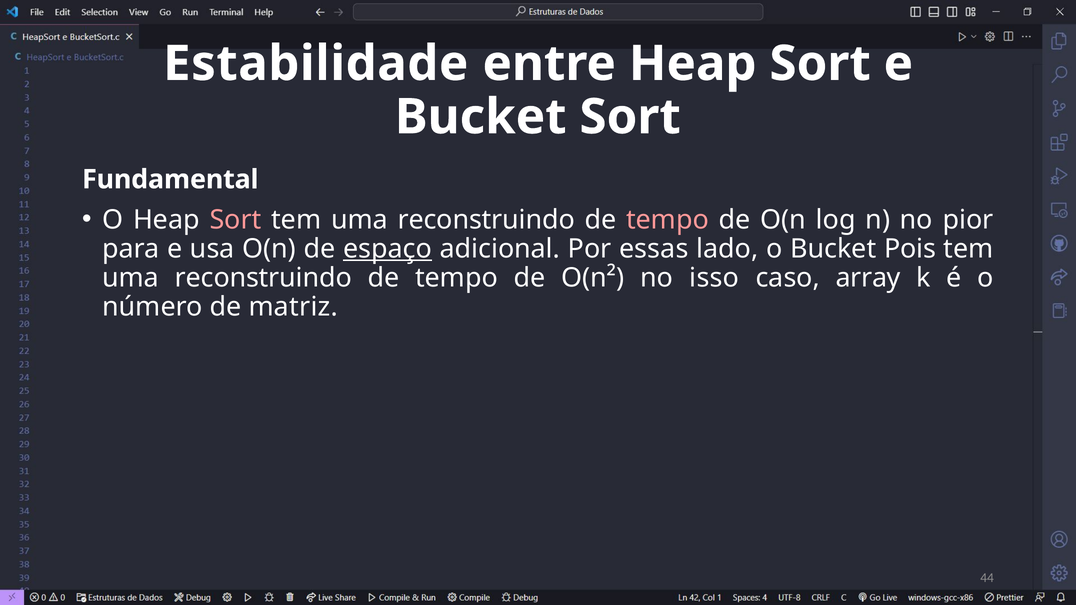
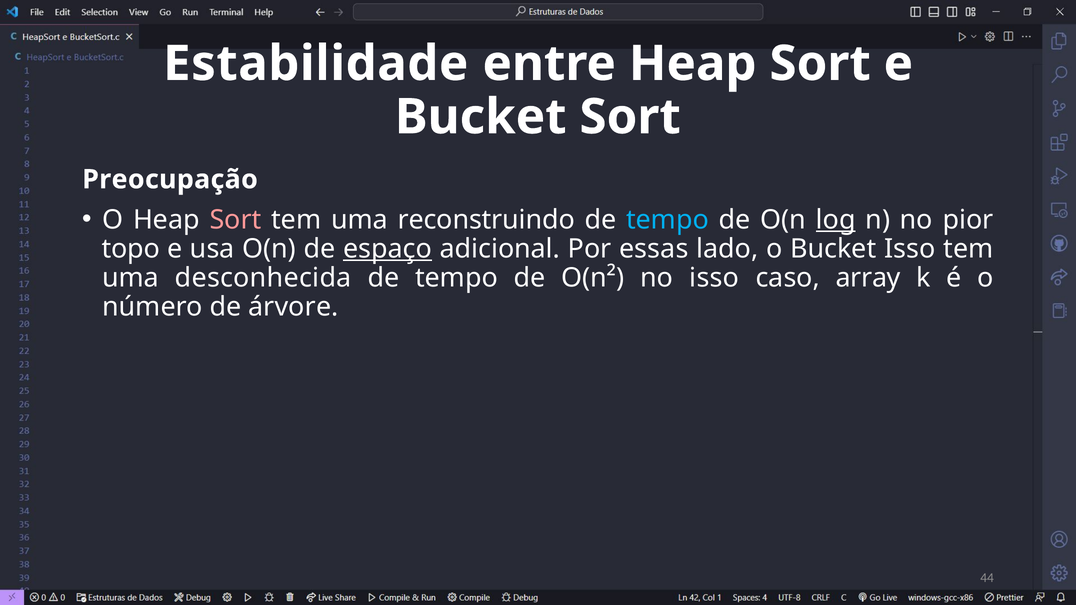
Fundamental: Fundamental -> Preocupação
tempo at (668, 220) colour: pink -> light blue
log underline: none -> present
para: para -> topo
Bucket Pois: Pois -> Isso
reconstruindo at (263, 278): reconstruindo -> desconhecida
matriz: matriz -> árvore
